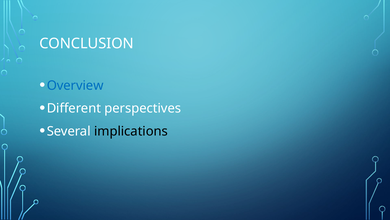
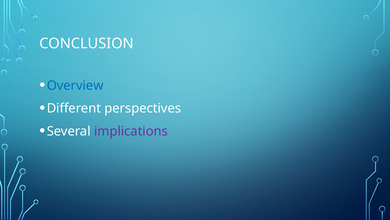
implications colour: black -> purple
